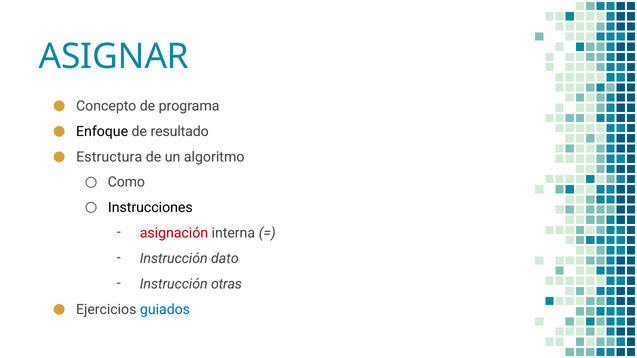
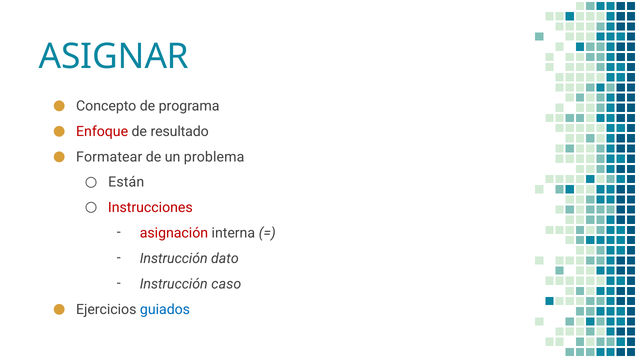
Enfoque colour: black -> red
Estructura: Estructura -> Formatear
algoritmo: algoritmo -> problema
Como: Como -> Están
Instrucciones colour: black -> red
otras: otras -> caso
